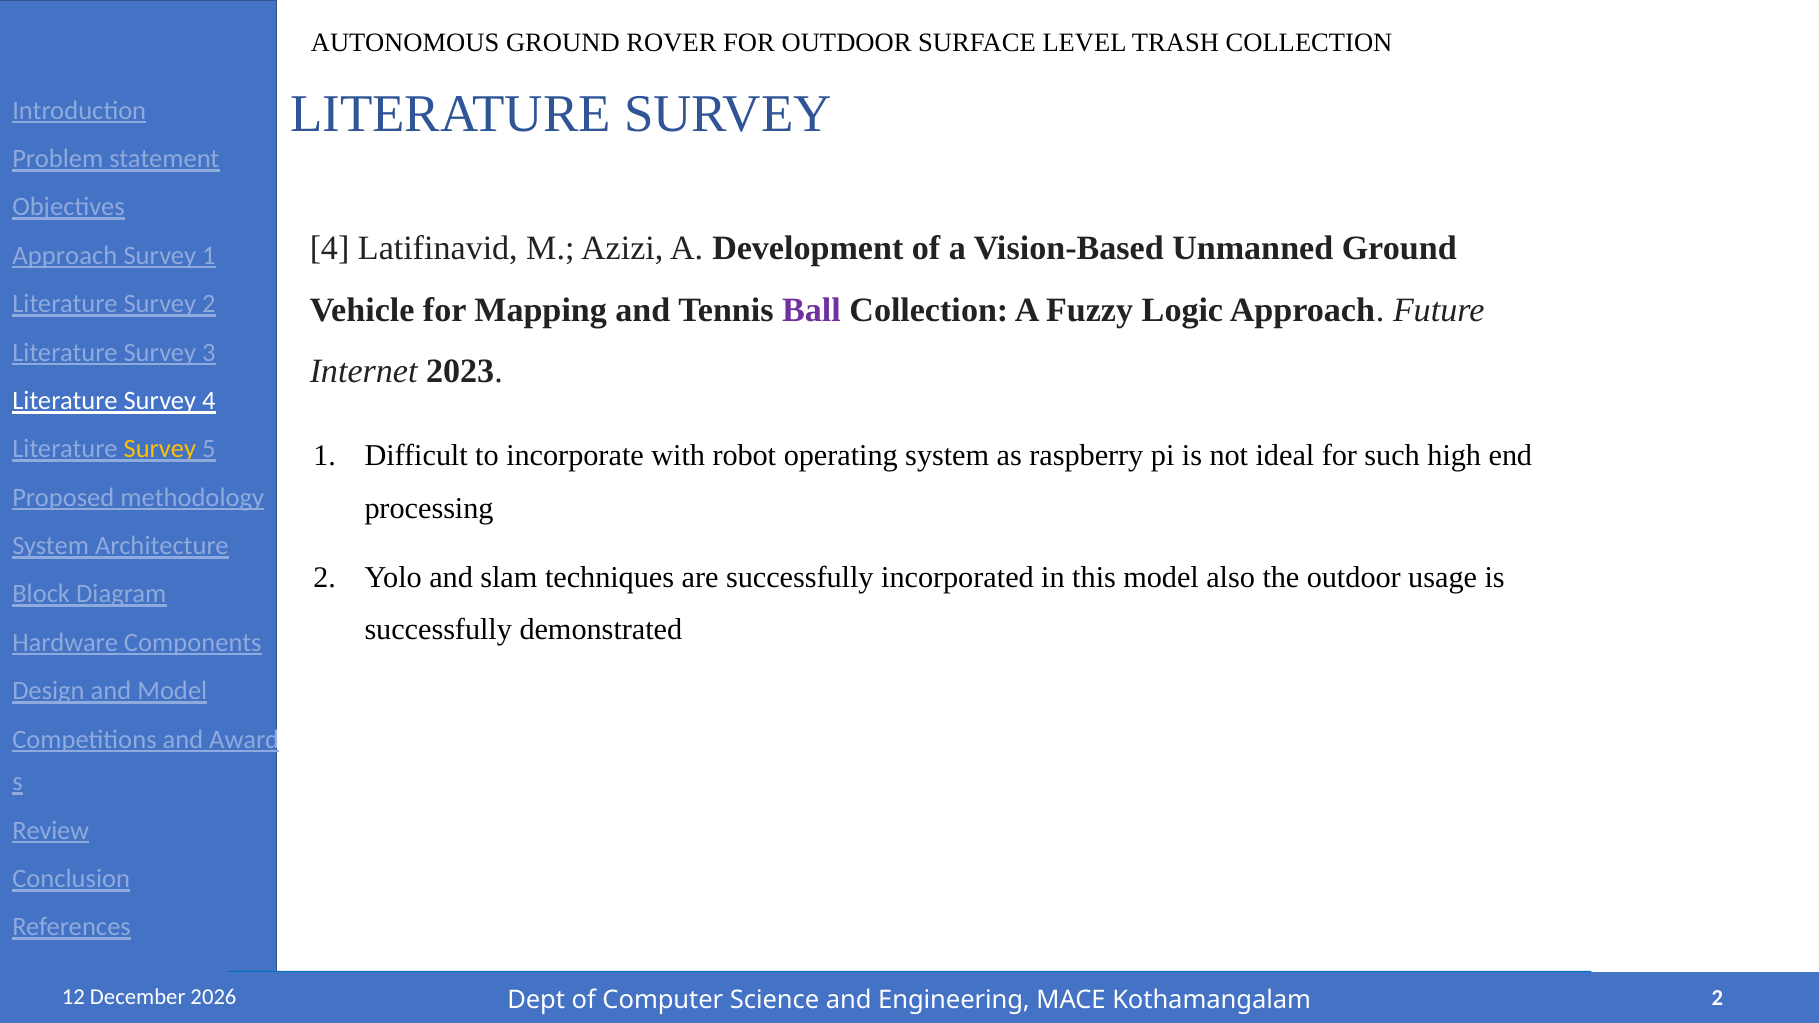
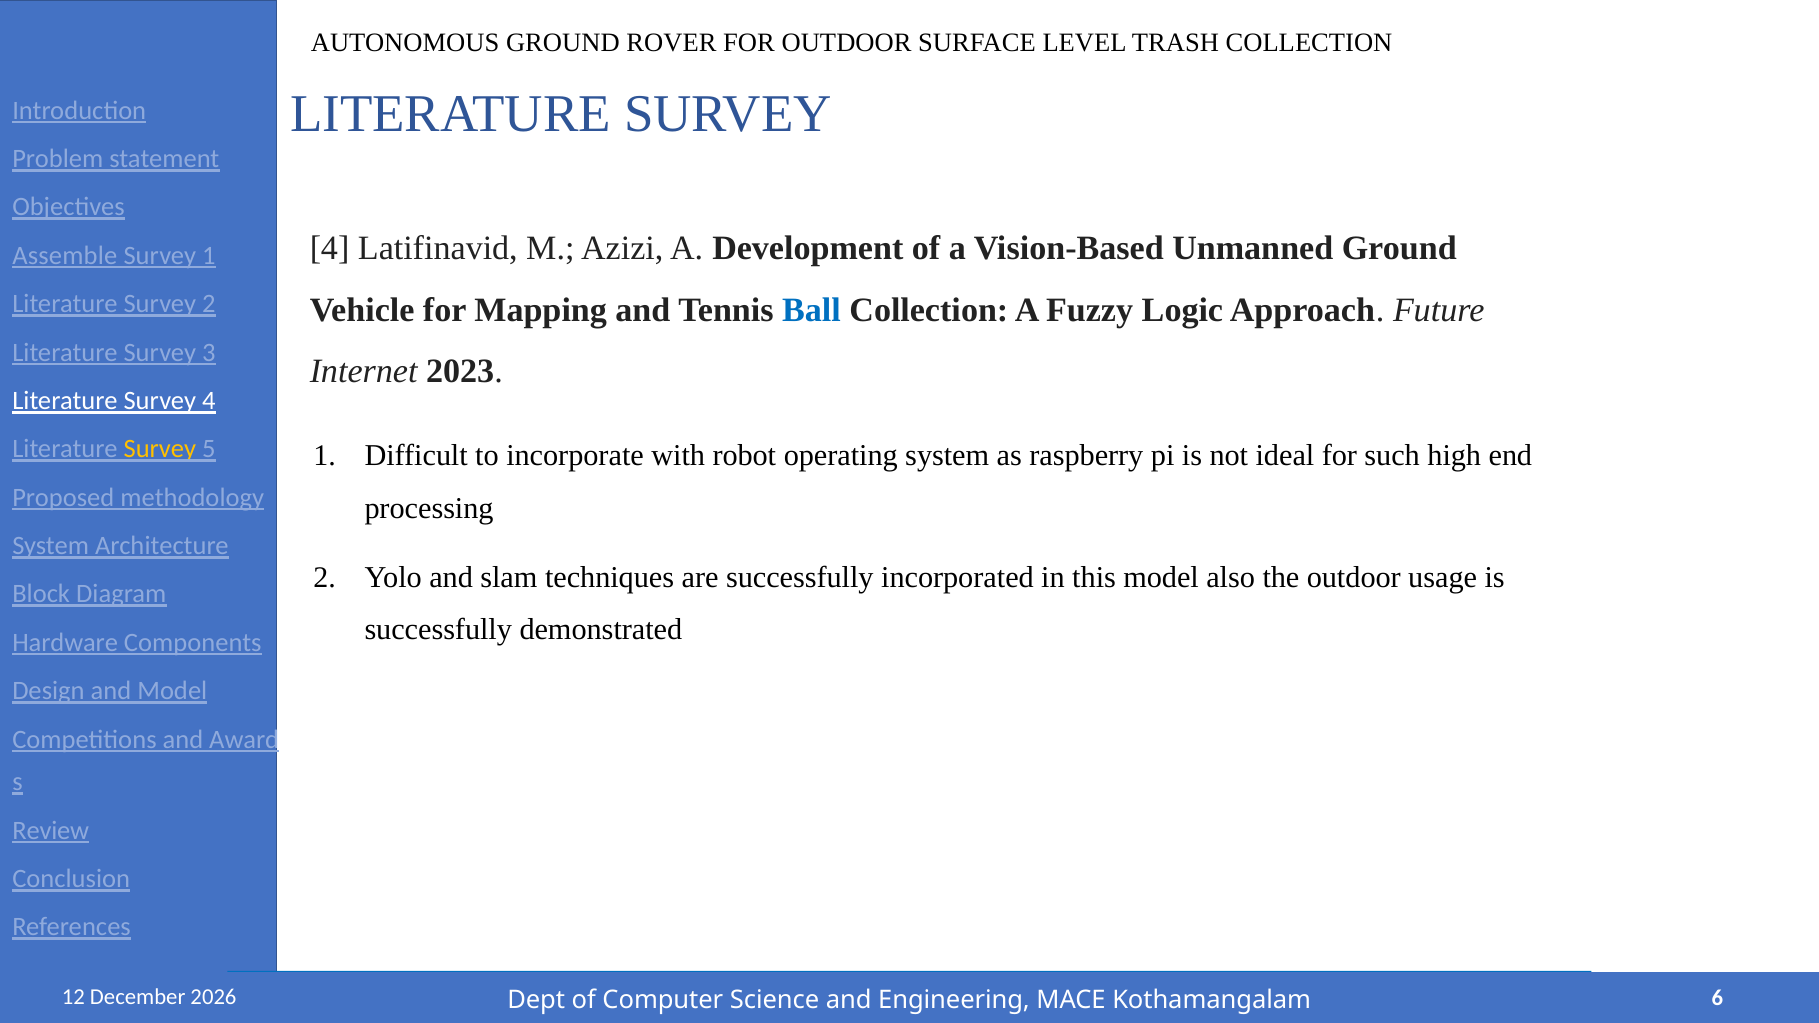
Approach at (65, 256): Approach -> Assemble
Ball colour: purple -> blue
2 at (1717, 998): 2 -> 6
